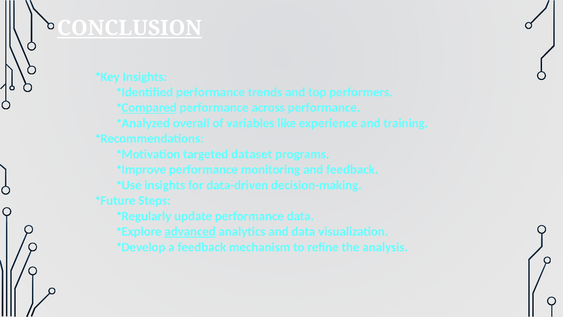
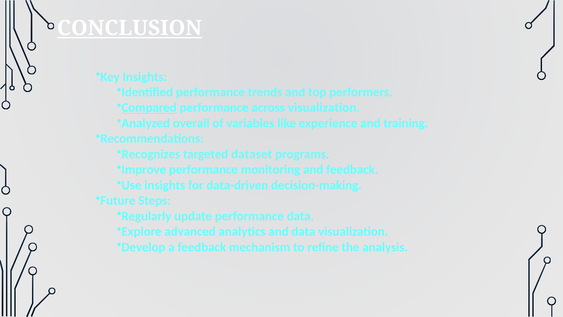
across performance: performance -> visualization
Motivation: Motivation -> Recognizes
advanced underline: present -> none
